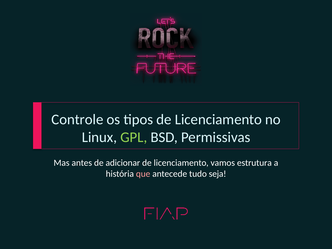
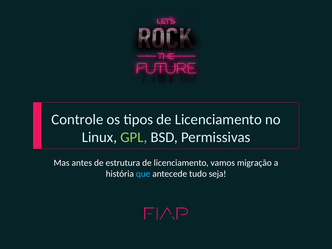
adicionar: adicionar -> estrutura
estrutura: estrutura -> migração
que colour: pink -> light blue
